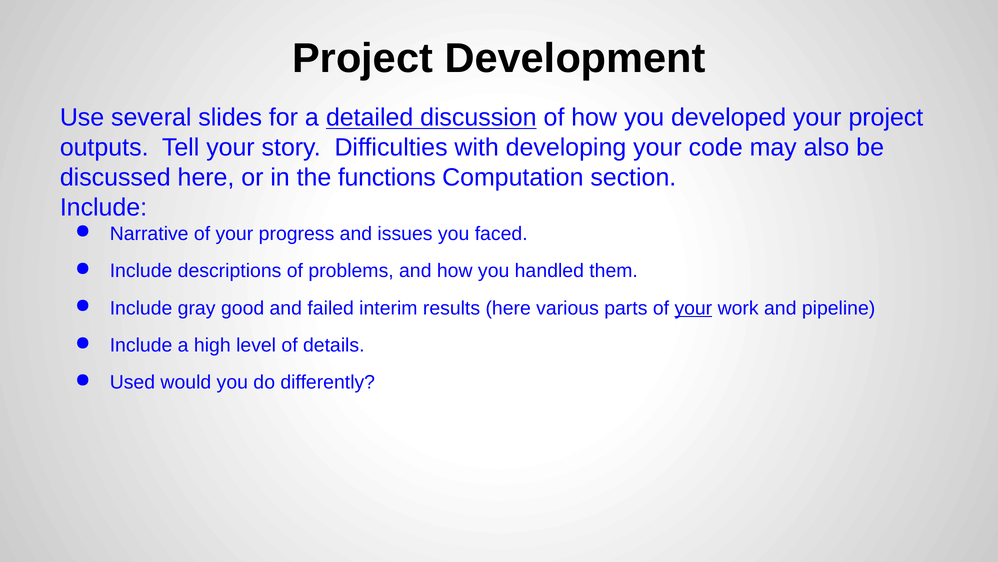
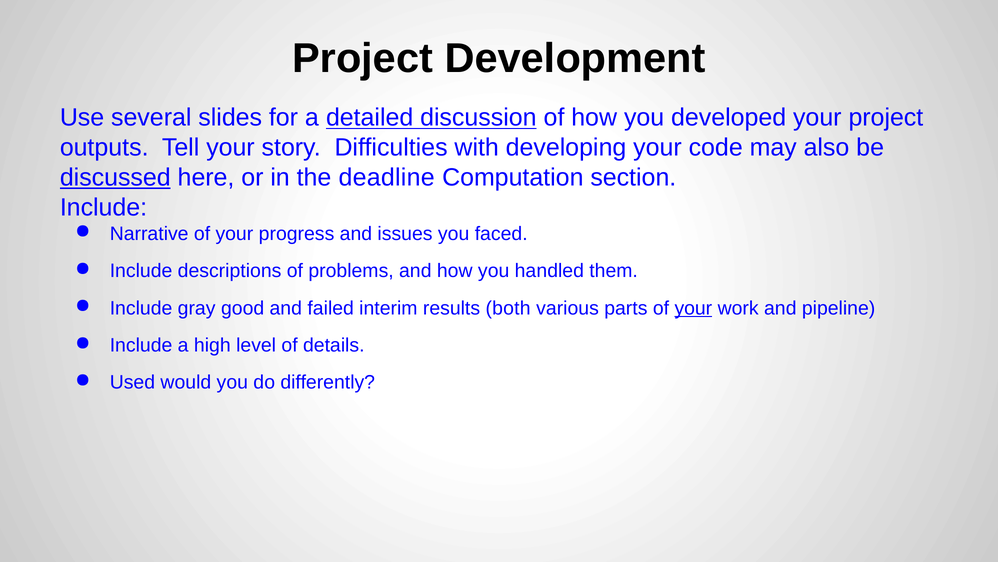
discussed underline: none -> present
functions: functions -> deadline
results here: here -> both
